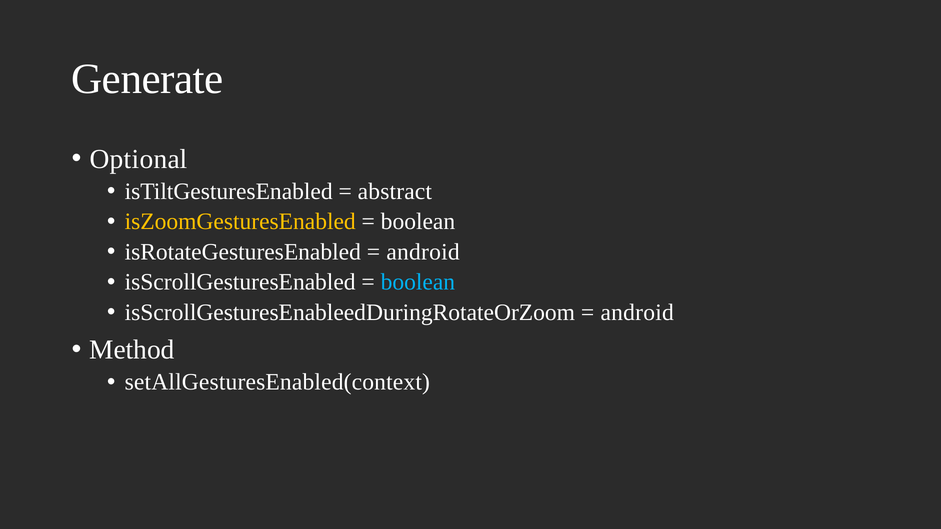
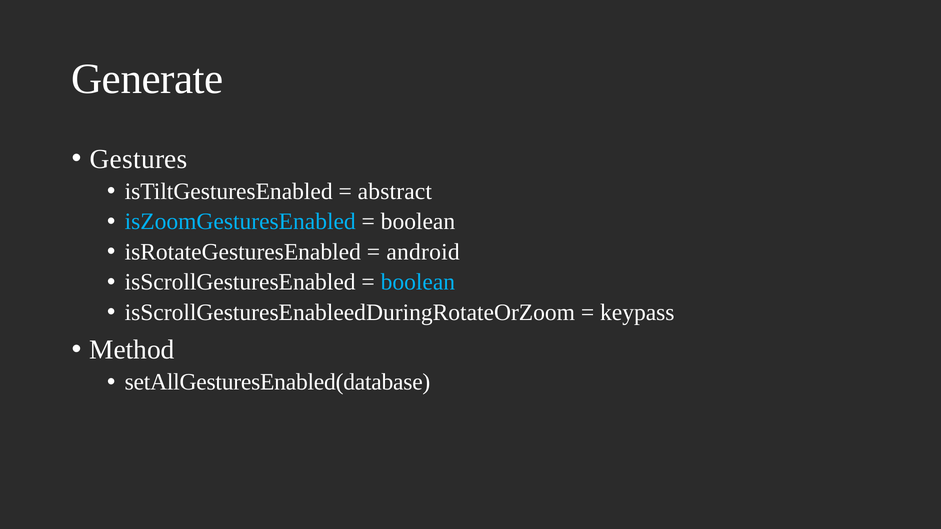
Optional: Optional -> Gestures
isZoomGesturesEnabled colour: yellow -> light blue
android at (637, 313): android -> keypass
setAllGesturesEnabled(context: setAllGesturesEnabled(context -> setAllGesturesEnabled(database
